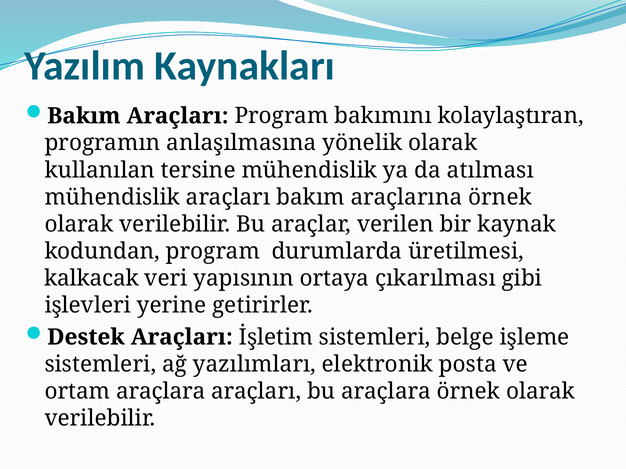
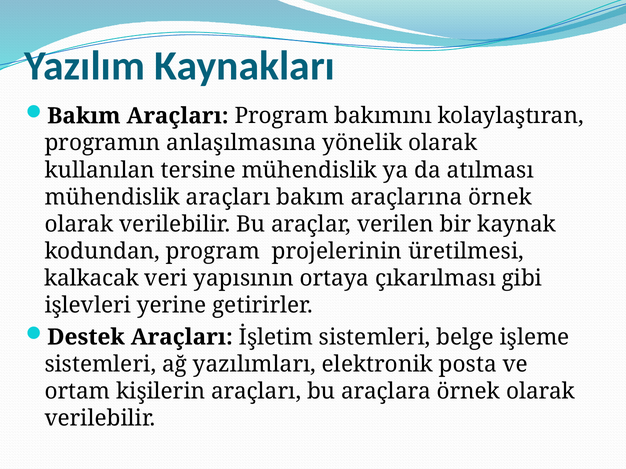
durumlarda: durumlarda -> projelerinin
ortam araçlara: araçlara -> kişilerin
